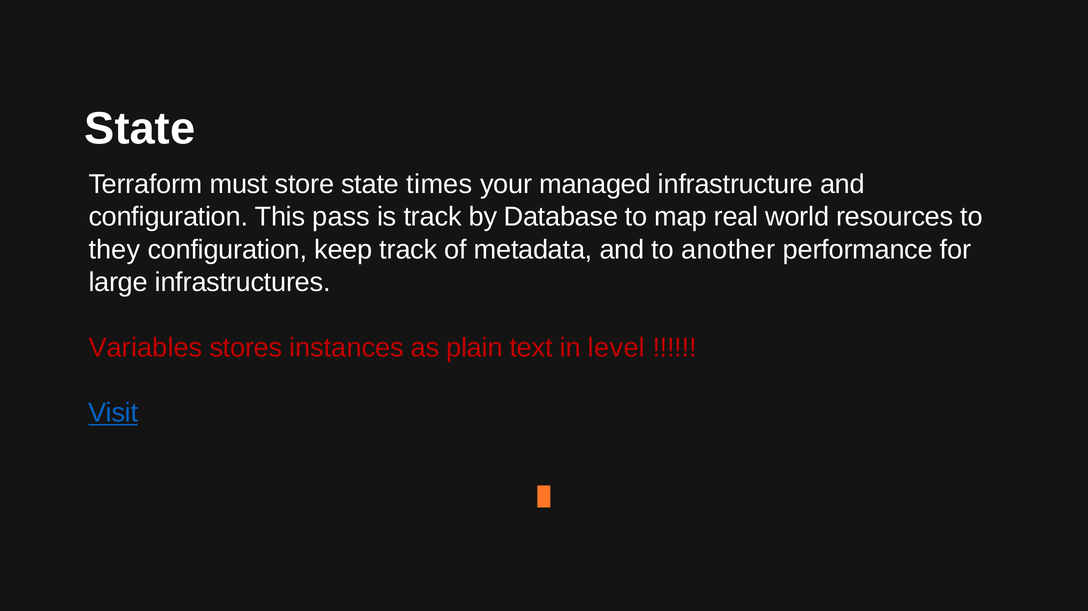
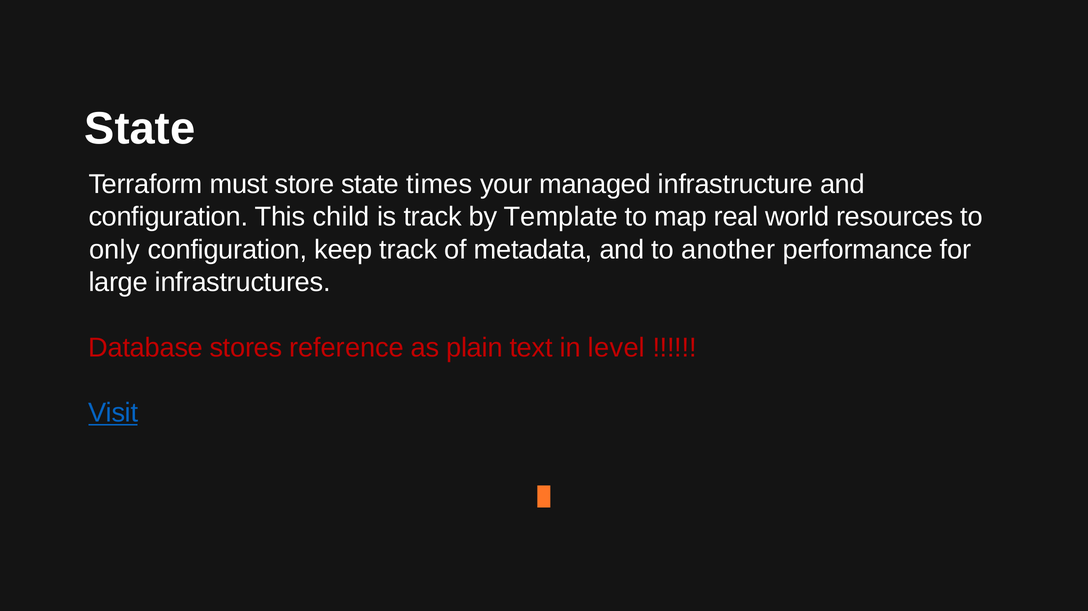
pass: pass -> child
Database: Database -> Template
they: they -> only
Variables: Variables -> Database
instances: instances -> reference
